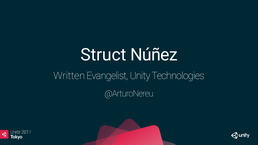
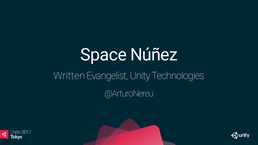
Struct: Struct -> Space
